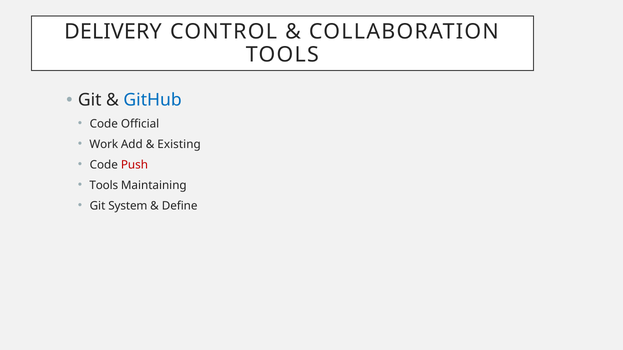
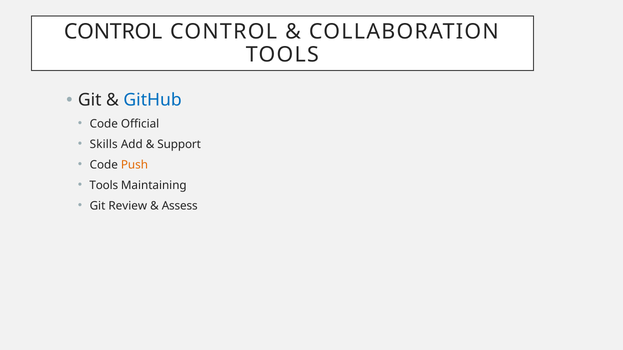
DELIVERY at (113, 32): DELIVERY -> CONTROL
Work: Work -> Skills
Existing: Existing -> Support
Push colour: red -> orange
System: System -> Review
Define: Define -> Assess
